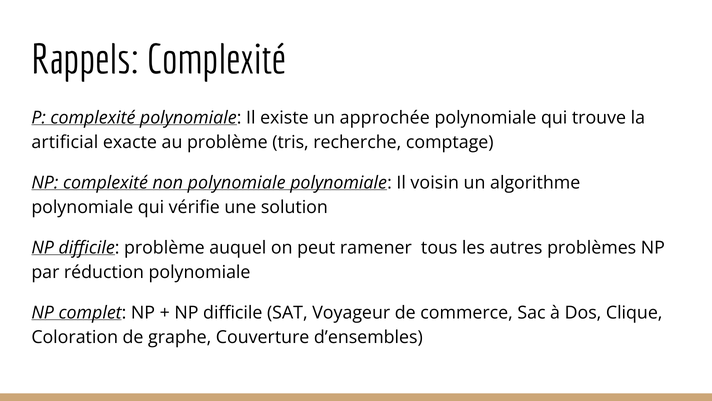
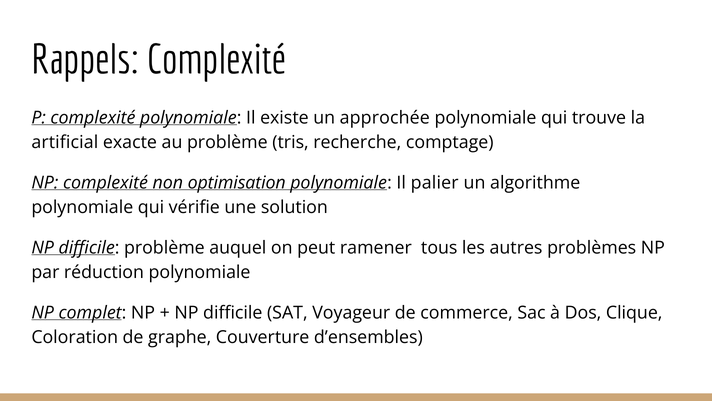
non polynomiale: polynomiale -> optimisation
voisin: voisin -> palier
